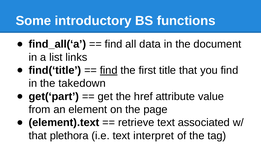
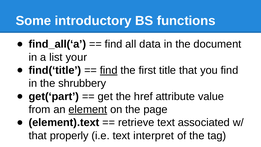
links: links -> your
takedown: takedown -> shrubbery
element underline: none -> present
plethora: plethora -> properly
